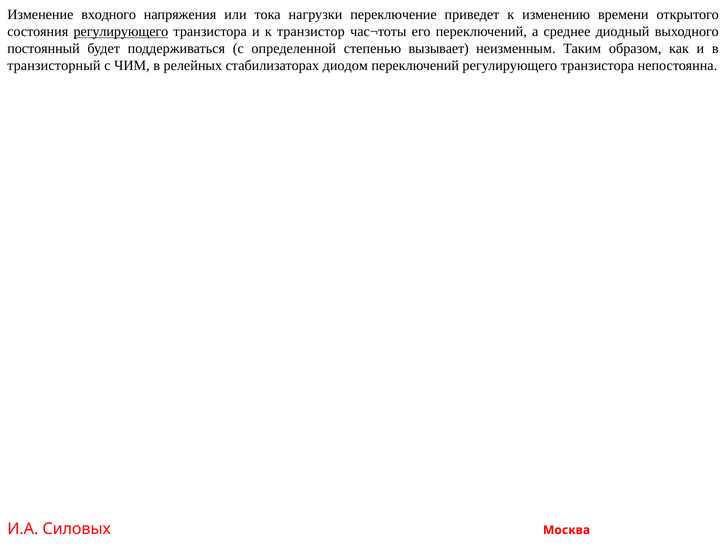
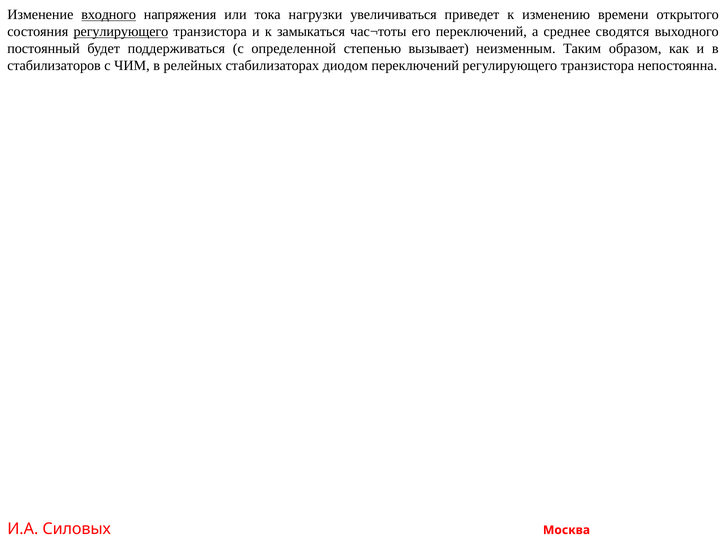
входного underline: none -> present
переключение: переключение -> увеличиваться
транзистор: транзистор -> замыкаться
диодный: диодный -> сводятся
транзисторный: транзисторный -> стабилизаторов
